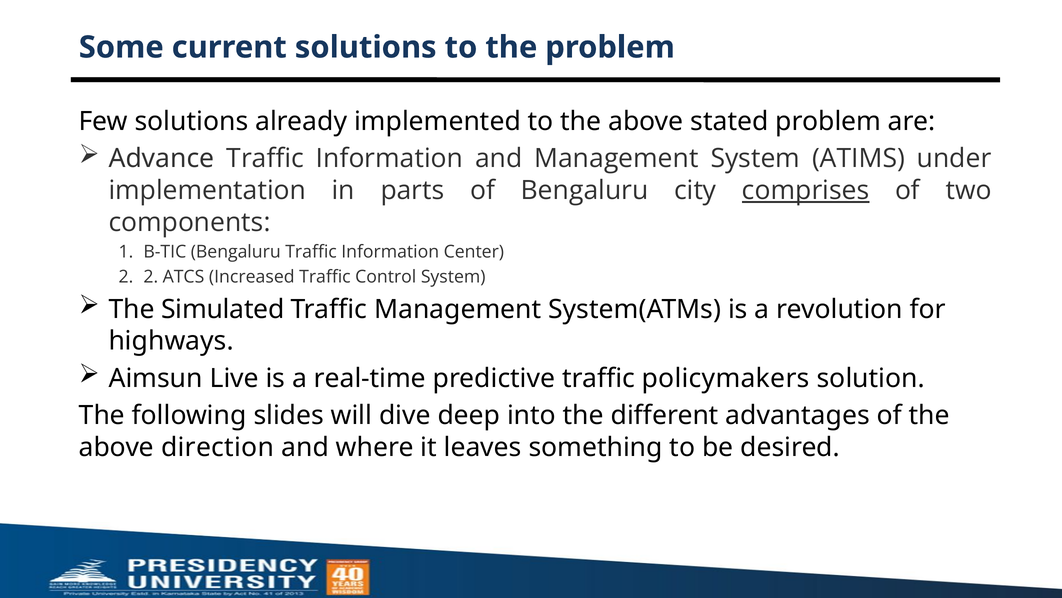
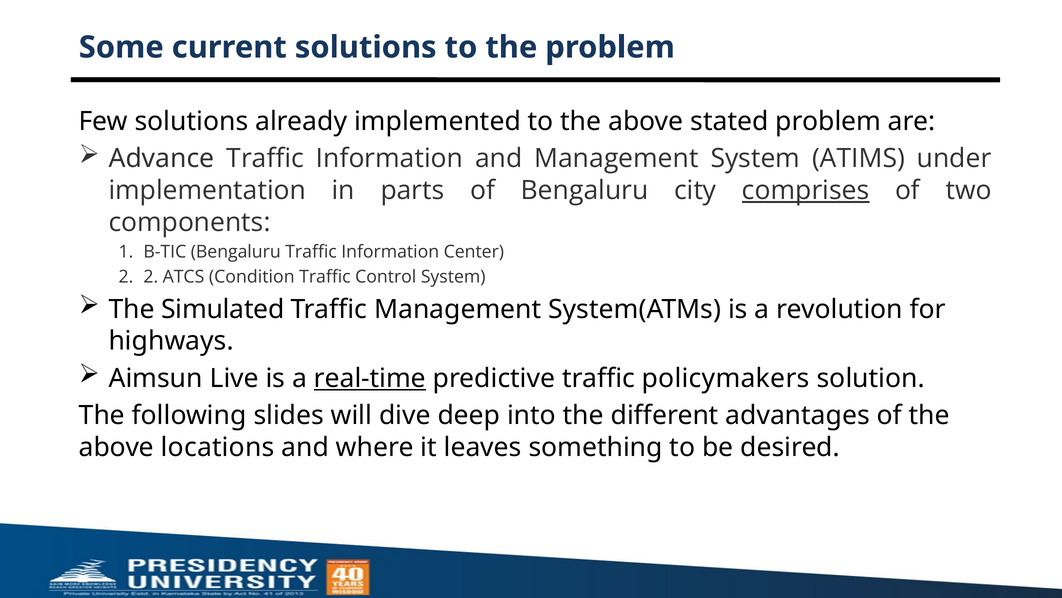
Increased: Increased -> Condition
real-time underline: none -> present
direction: direction -> locations
